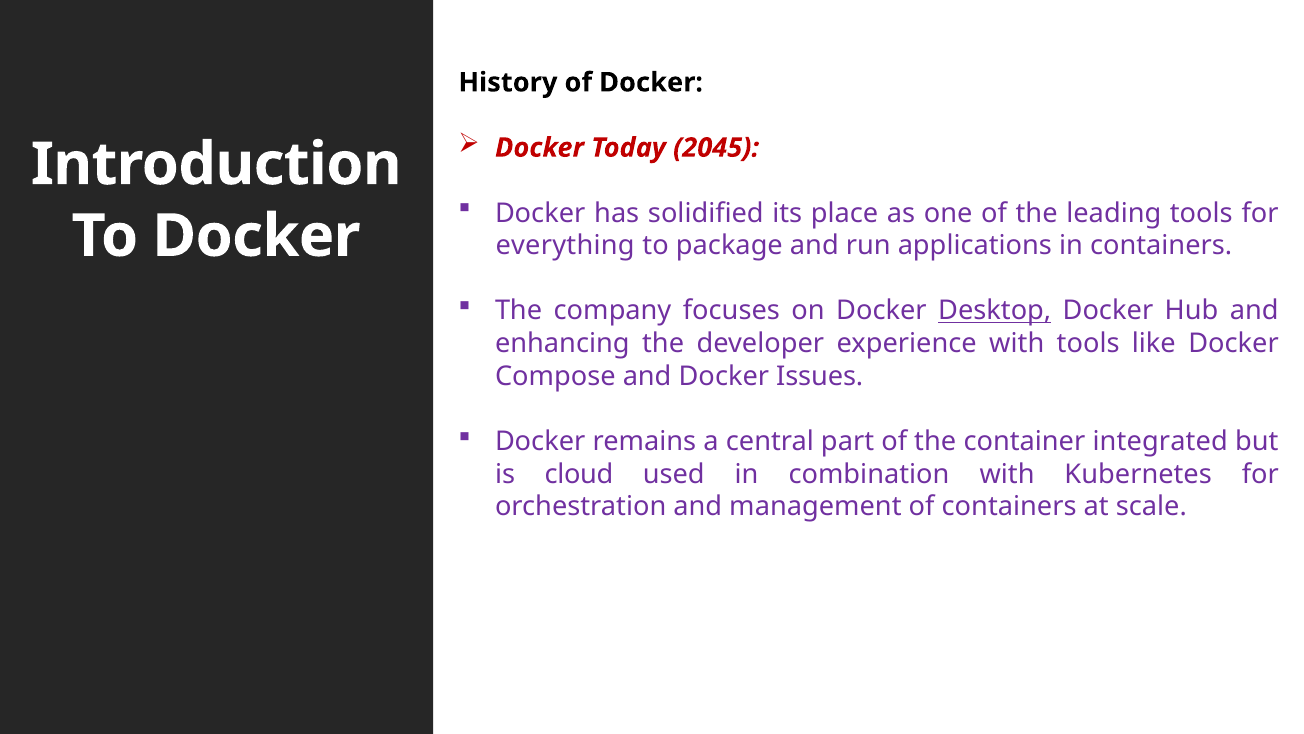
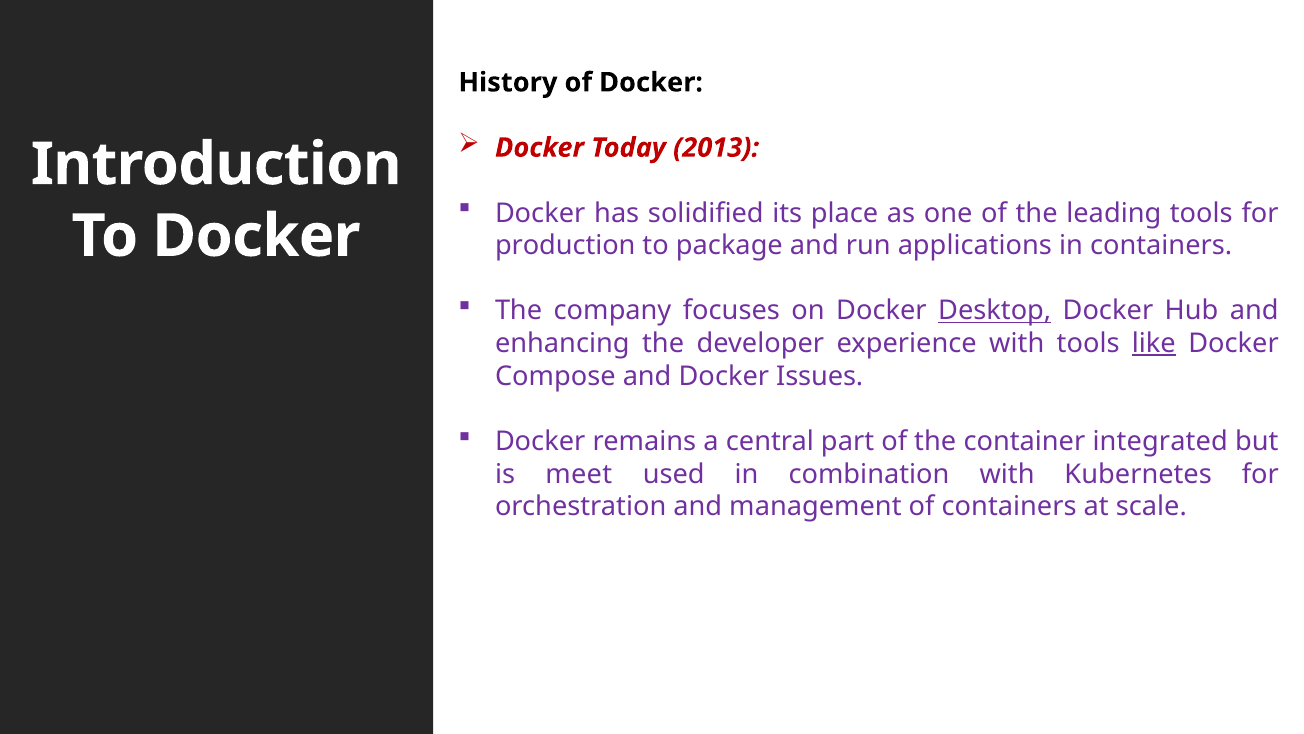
2045: 2045 -> 2013
everything: everything -> production
like underline: none -> present
cloud: cloud -> meet
